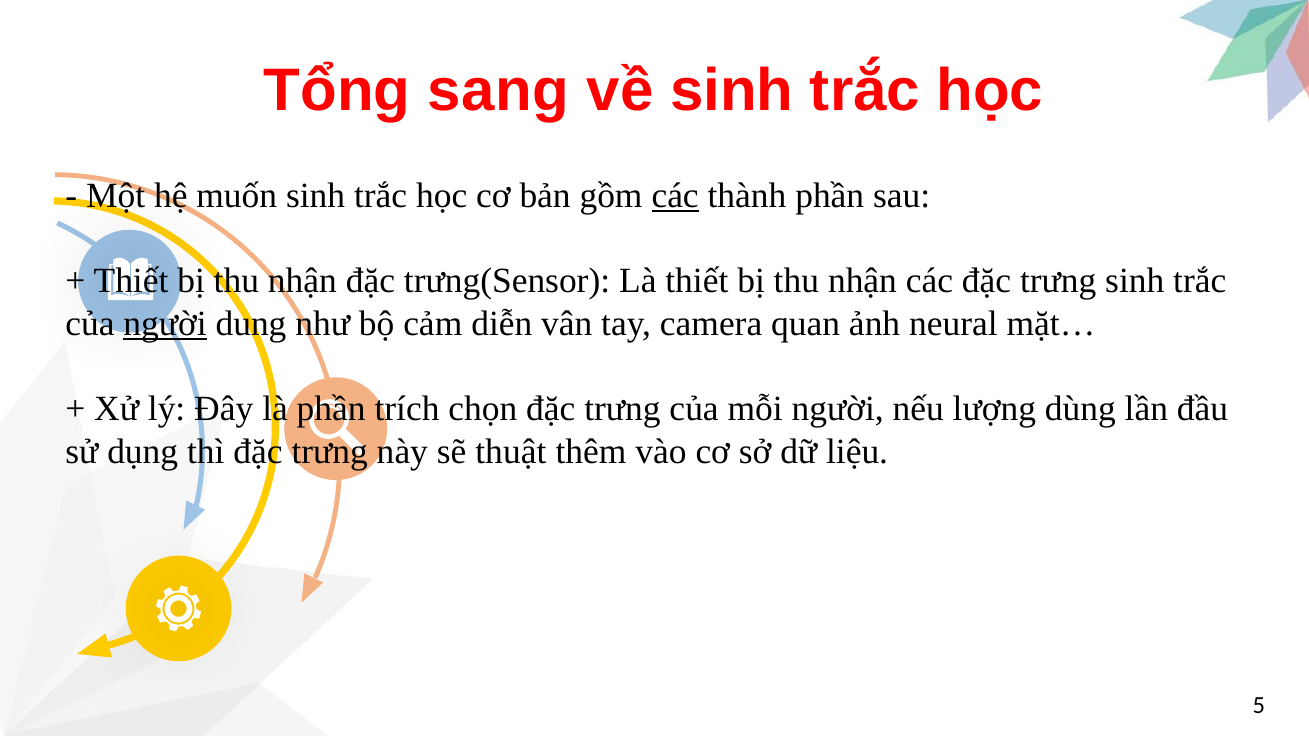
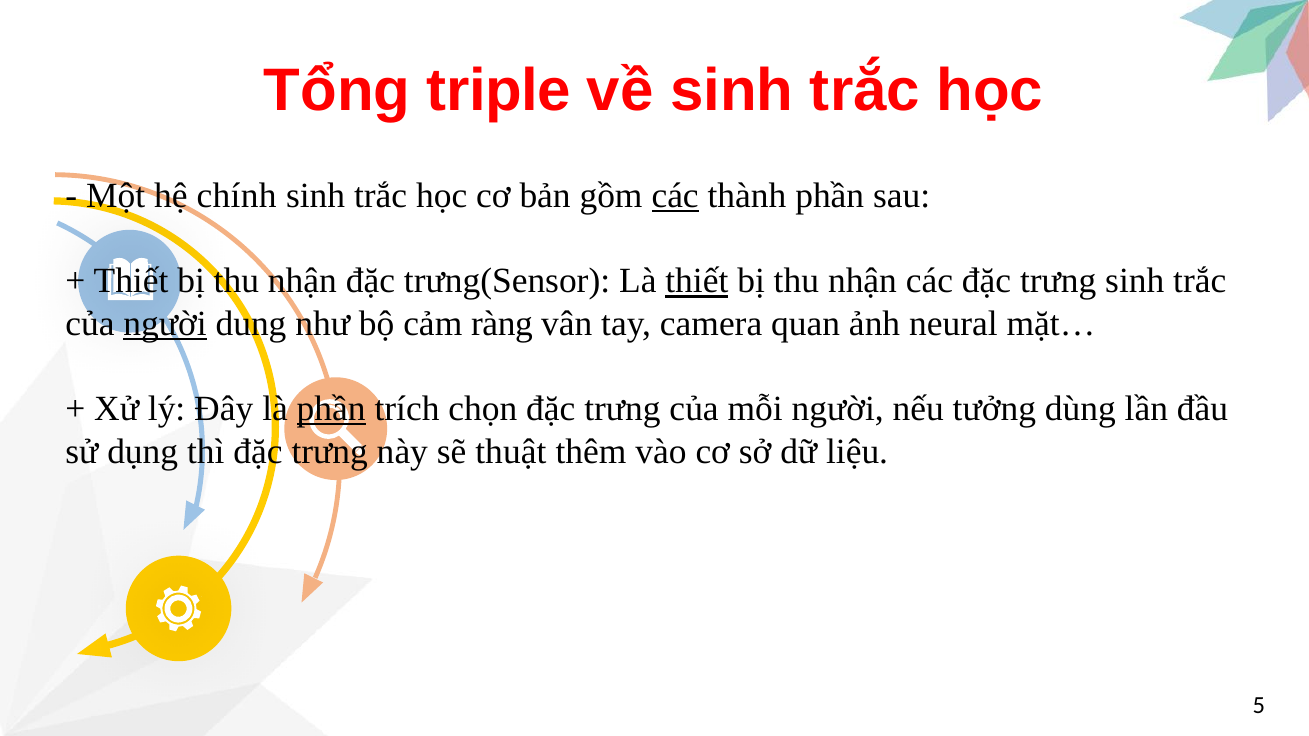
sang: sang -> triple
muốn: muốn -> chính
thiết at (697, 281) underline: none -> present
diễn: diễn -> ràng
phần at (331, 409) underline: none -> present
lượng: lượng -> tưởng
